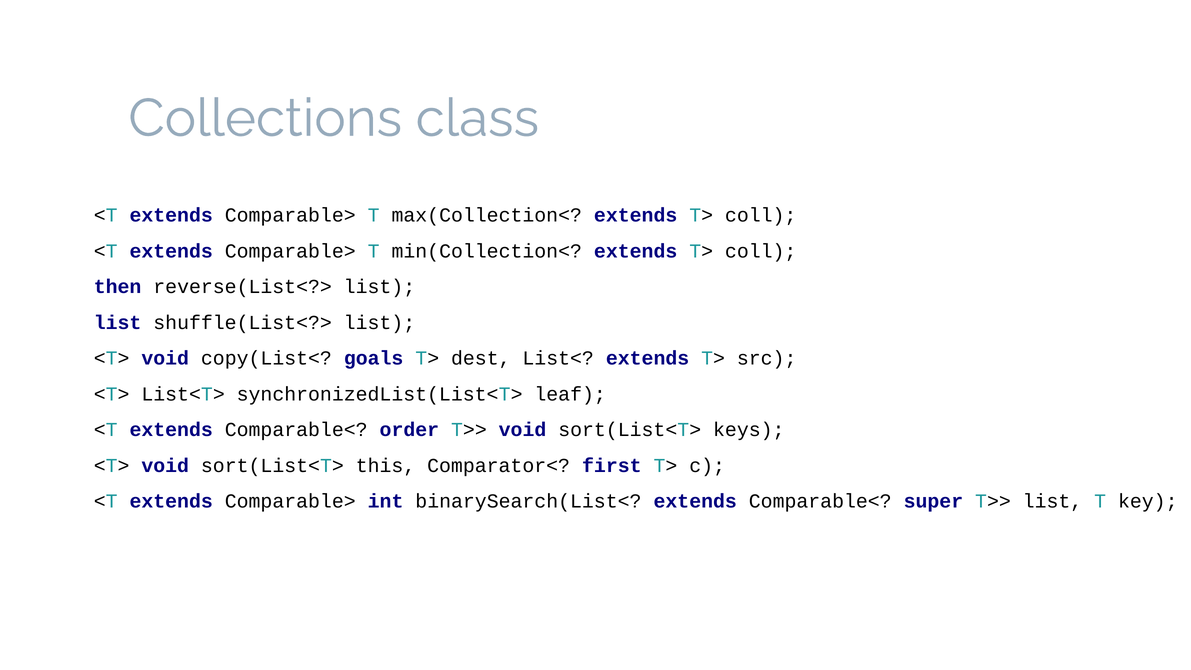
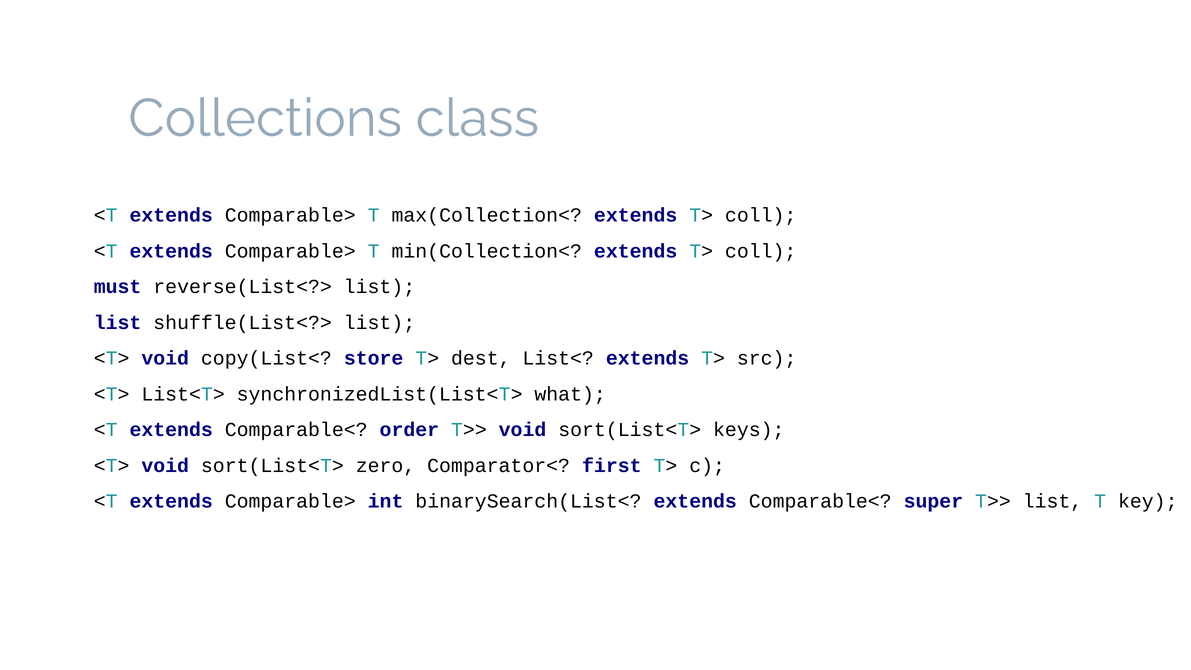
then: then -> must
goals: goals -> store
leaf: leaf -> what
this: this -> zero
